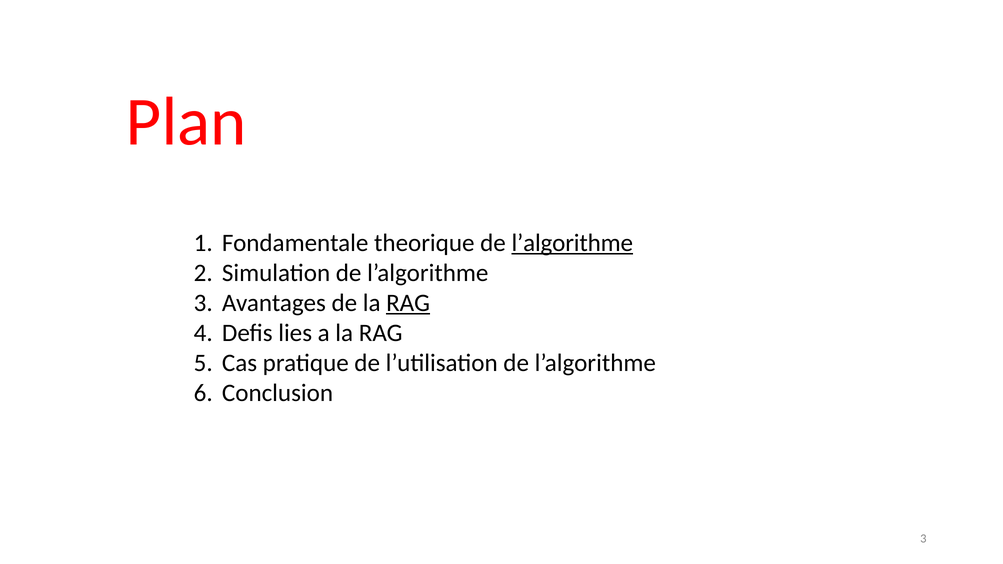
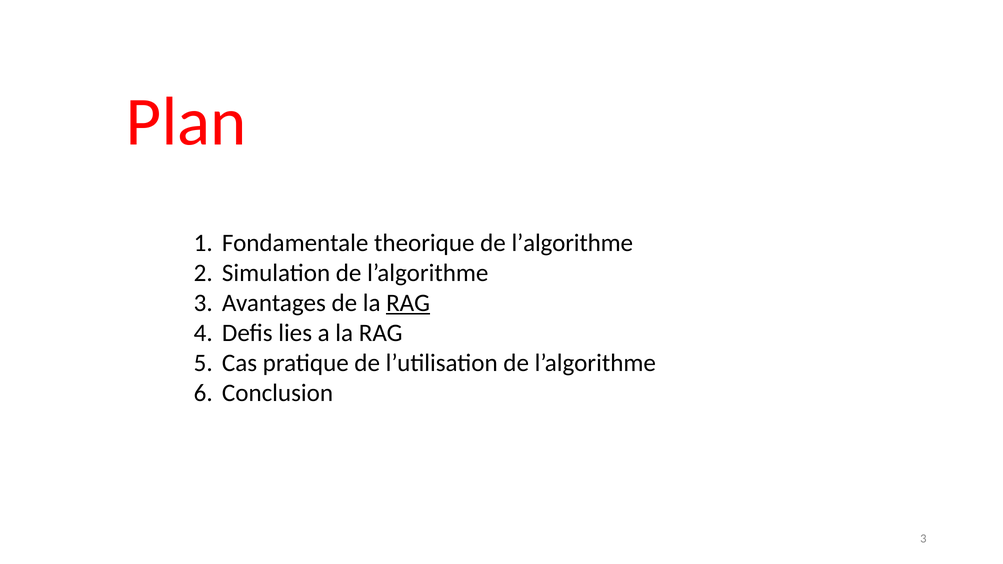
l’algorithme at (572, 243) underline: present -> none
